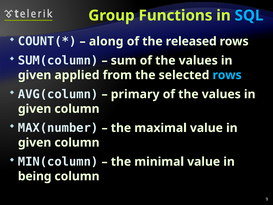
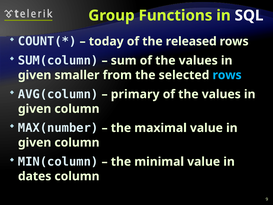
SQL colour: light blue -> white
along: along -> today
applied: applied -> smaller
being: being -> dates
